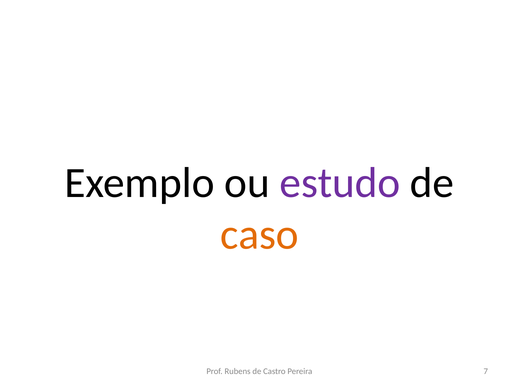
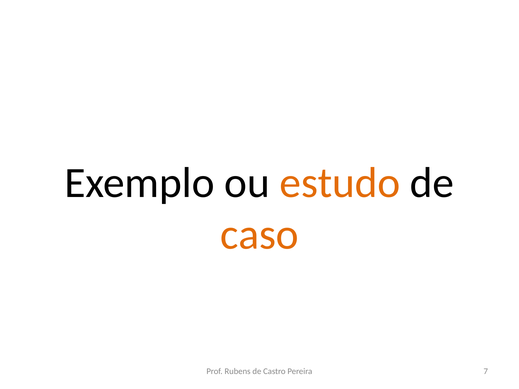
estudo colour: purple -> orange
